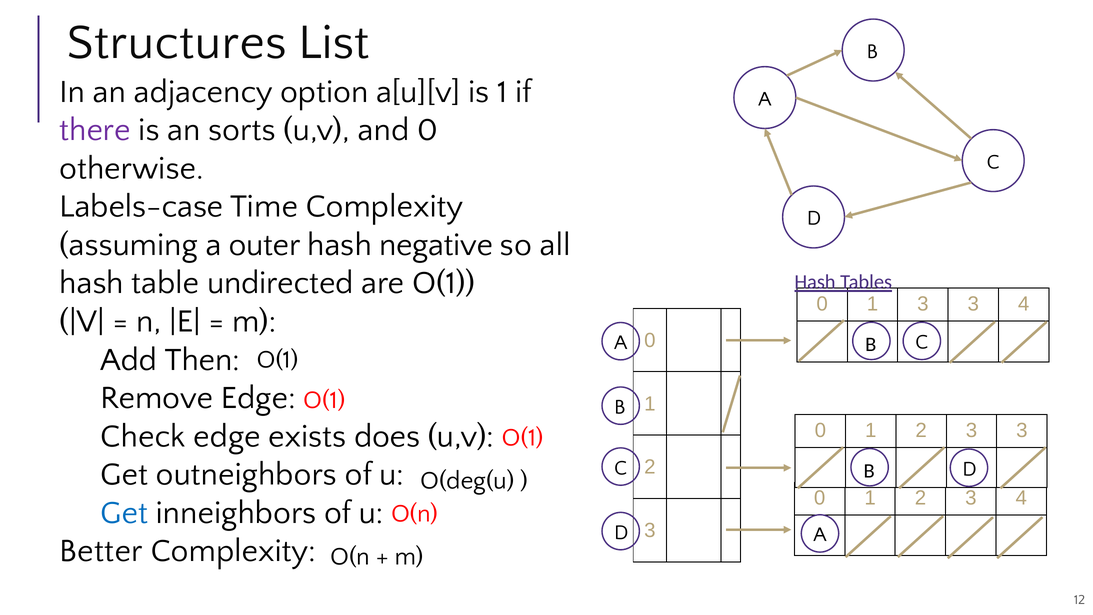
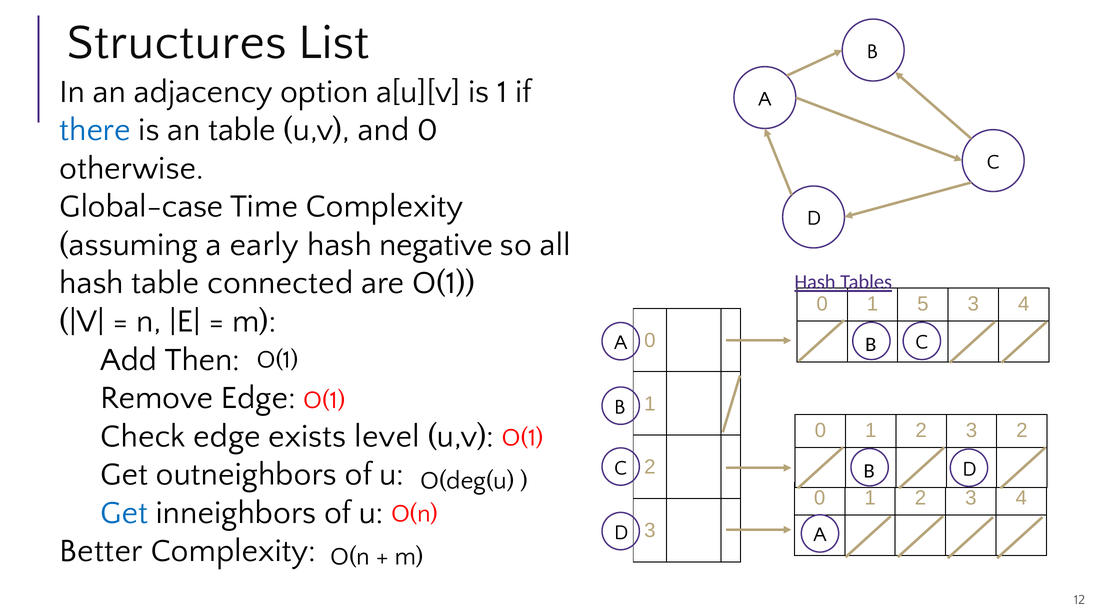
there colour: purple -> blue
an sorts: sorts -> table
Labels-case: Labels-case -> Global-case
outer: outer -> early
undirected: undirected -> connected
1 3: 3 -> 5
2 3 3: 3 -> 2
does: does -> level
